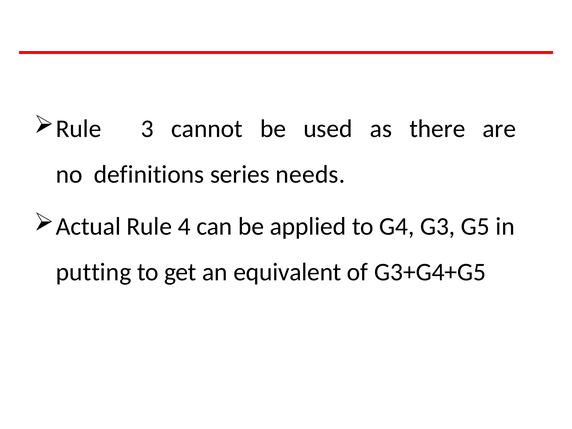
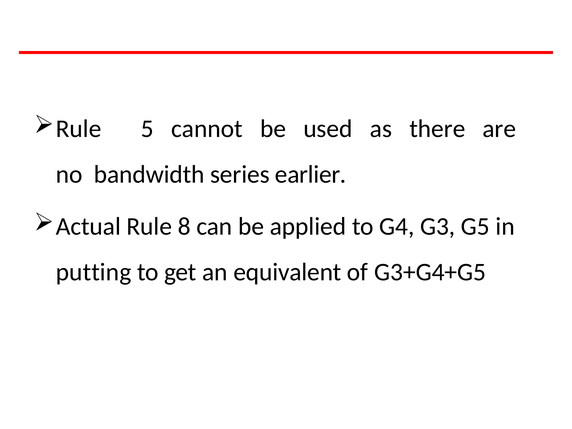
3: 3 -> 5
definitions: definitions -> bandwidth
needs: needs -> earlier
4: 4 -> 8
